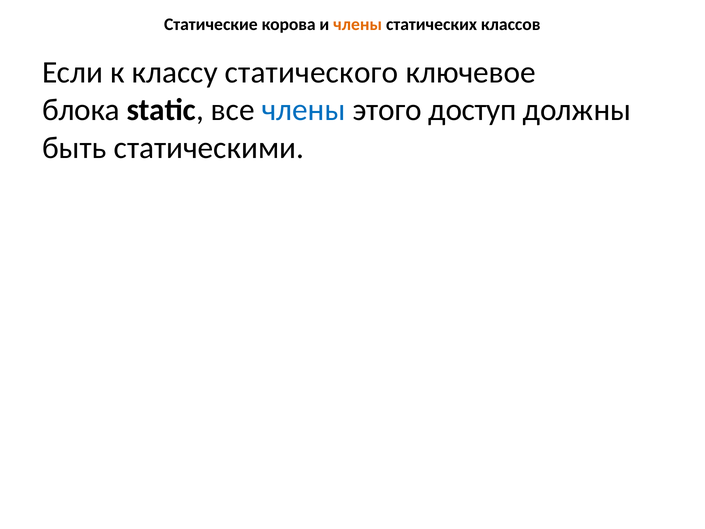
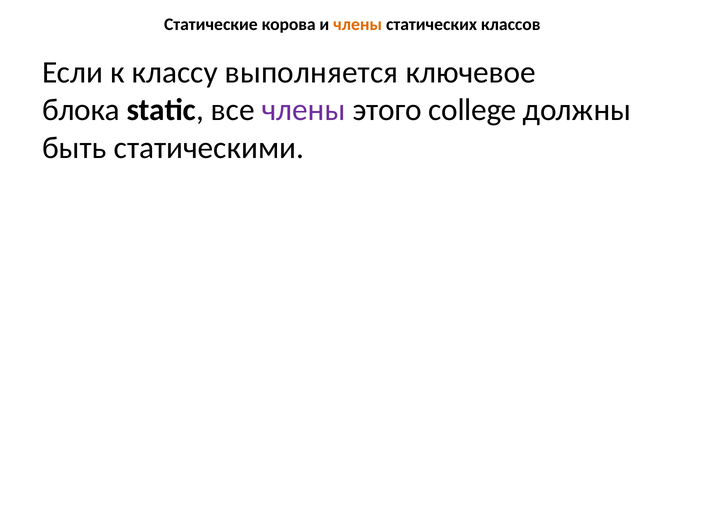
статического: статического -> выполняется
члены at (304, 110) colour: blue -> purple
доступ: доступ -> college
